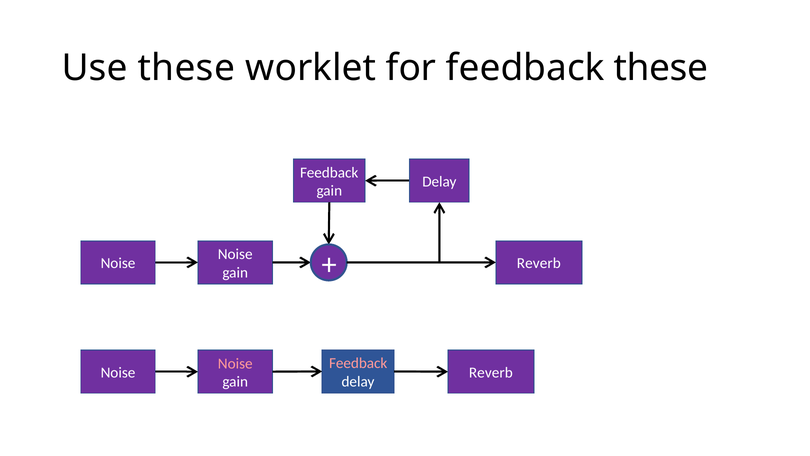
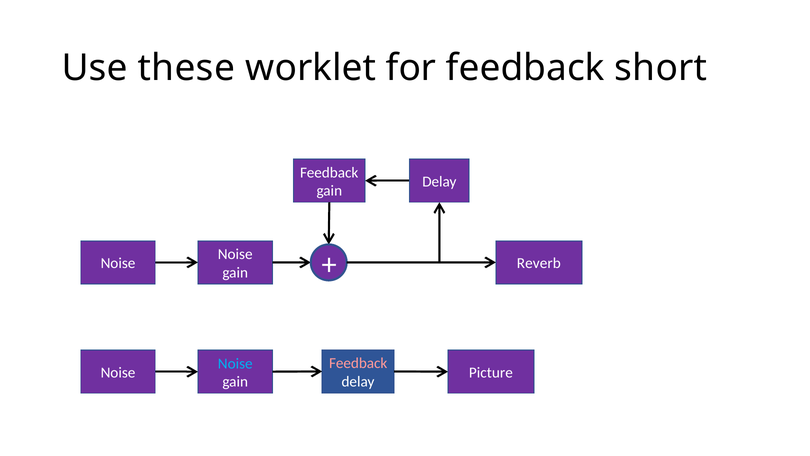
feedback these: these -> short
Noise at (235, 363) colour: pink -> light blue
Reverb at (491, 372): Reverb -> Picture
